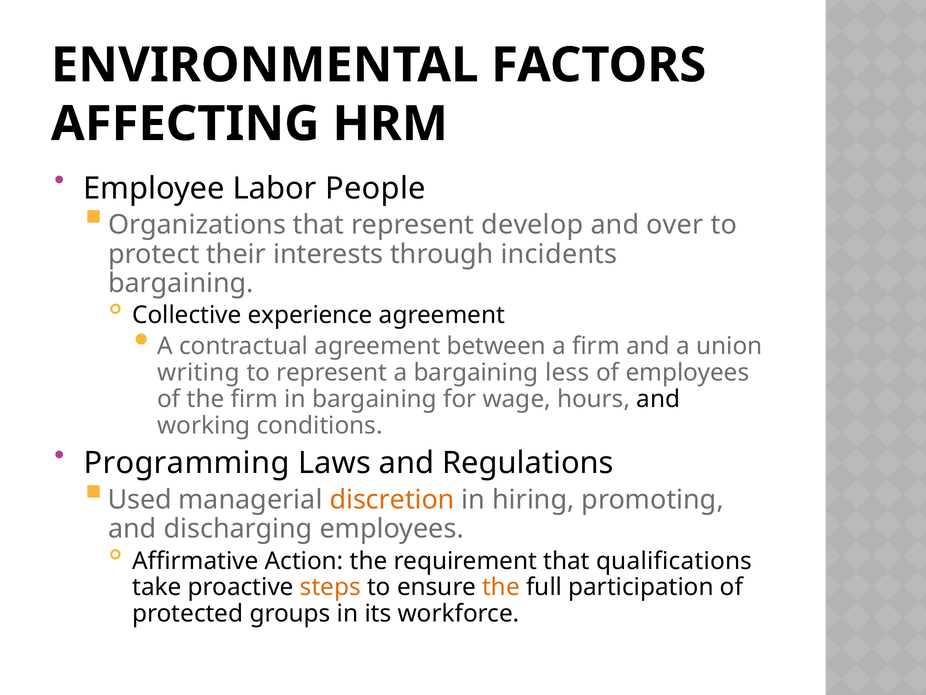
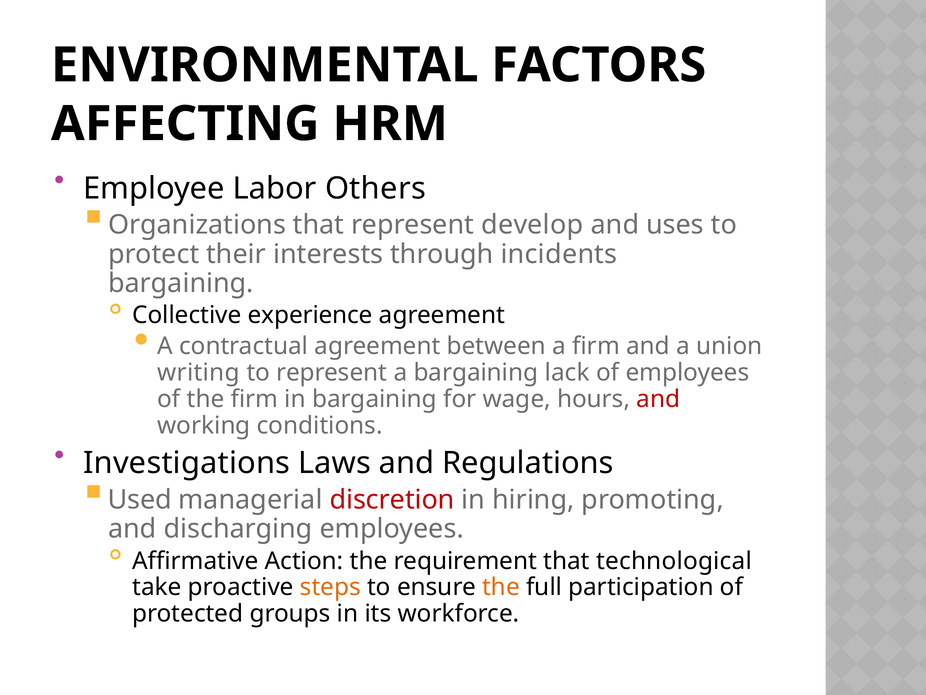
People: People -> Others
over: over -> uses
less: less -> lack
and at (658, 399) colour: black -> red
Programming: Programming -> Investigations
discretion colour: orange -> red
qualifications: qualifications -> technological
